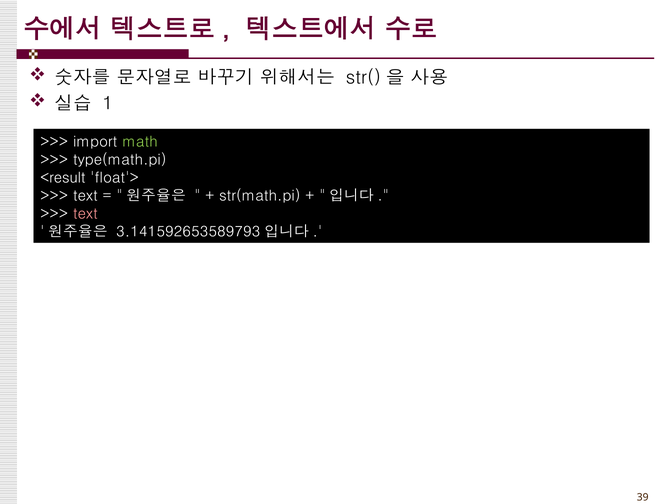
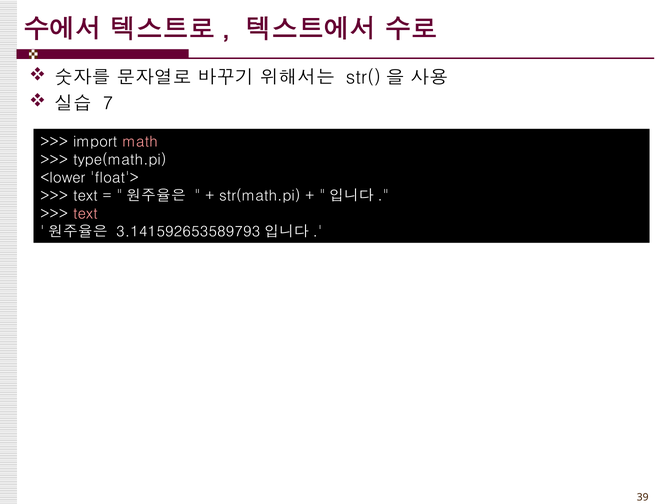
1: 1 -> 7
math colour: light green -> pink
<result: <result -> <lower
